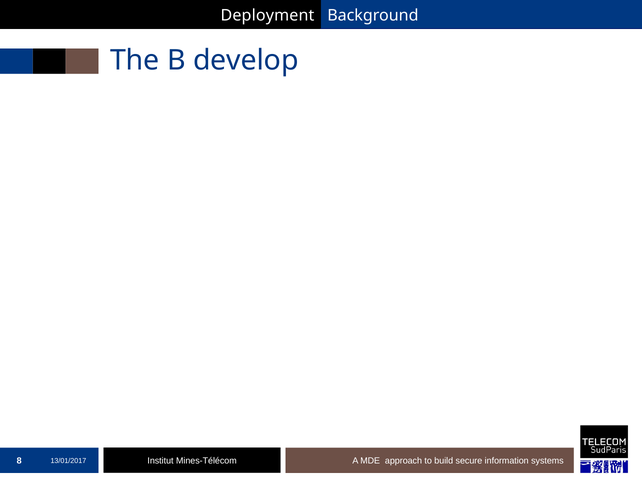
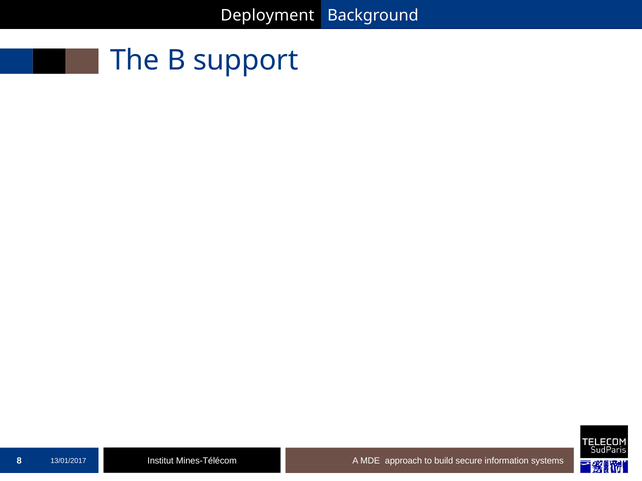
develop: develop -> support
